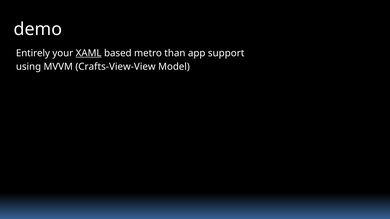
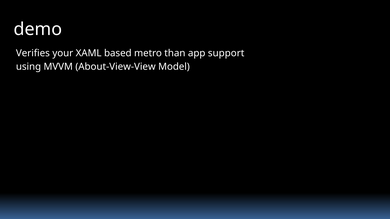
Entirely: Entirely -> Verifies
XAML underline: present -> none
Crafts-View-View: Crafts-View-View -> About-View-View
